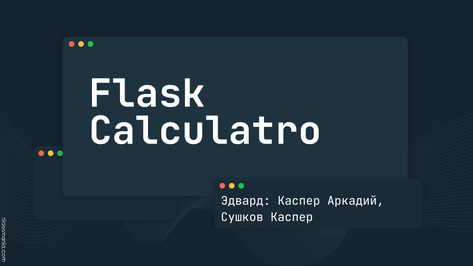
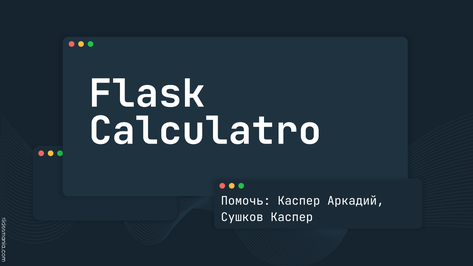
Эдвард: Эдвард -> Помочь
